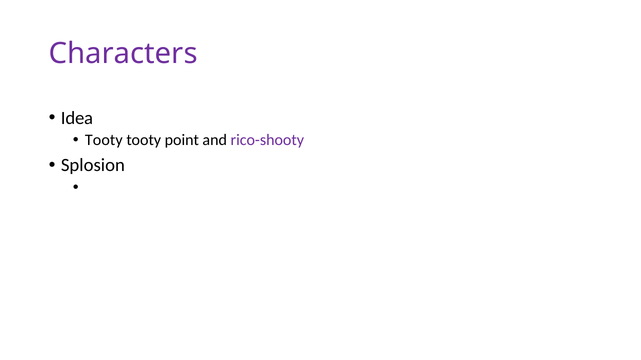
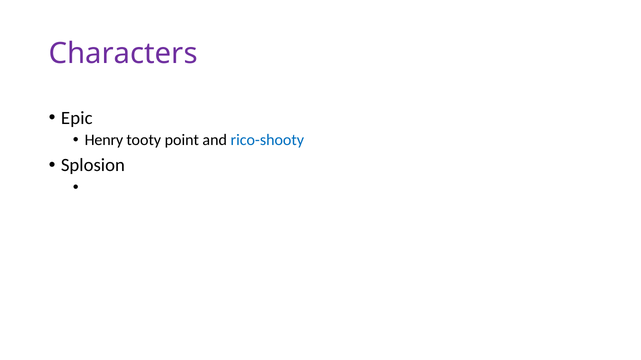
Idea: Idea -> Epic
Tooty at (104, 140): Tooty -> Henry
rico-shooty colour: purple -> blue
